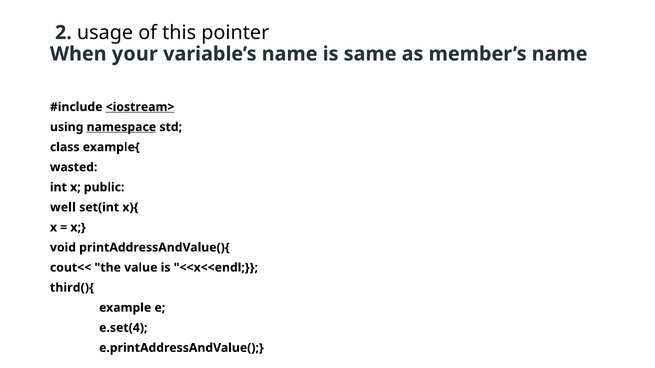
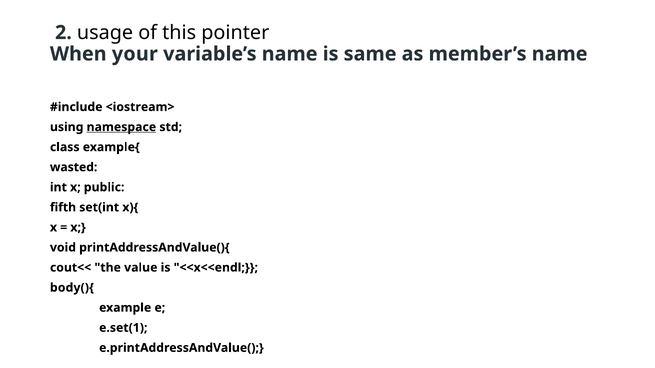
<iostream> underline: present -> none
well: well -> fifth
third(){: third(){ -> body(){
e.set(4: e.set(4 -> e.set(1
